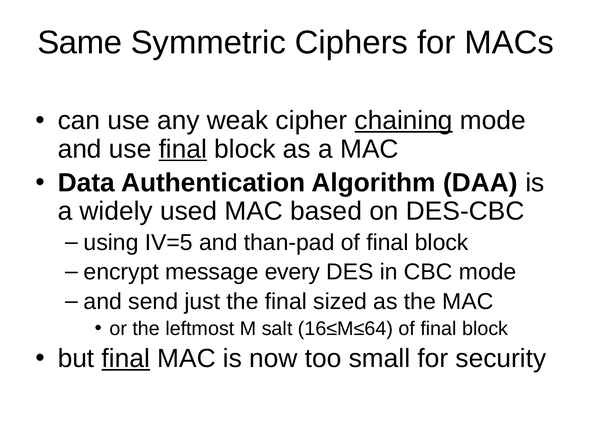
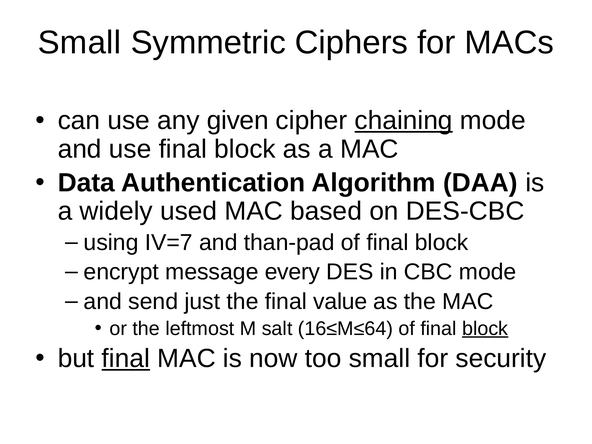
Same at (80, 43): Same -> Small
weak: weak -> given
final at (183, 149) underline: present -> none
IV=5: IV=5 -> IV=7
sized: sized -> value
block at (485, 329) underline: none -> present
